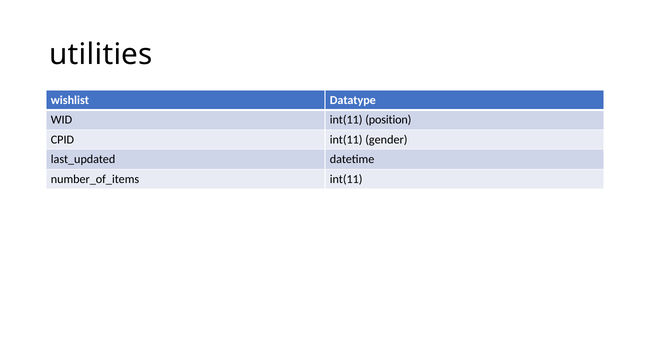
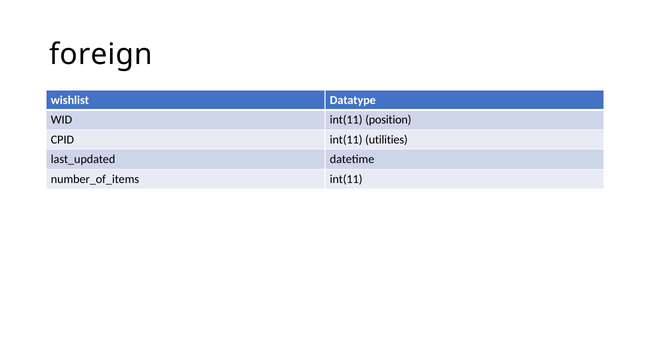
utilities: utilities -> foreign
gender: gender -> utilities
